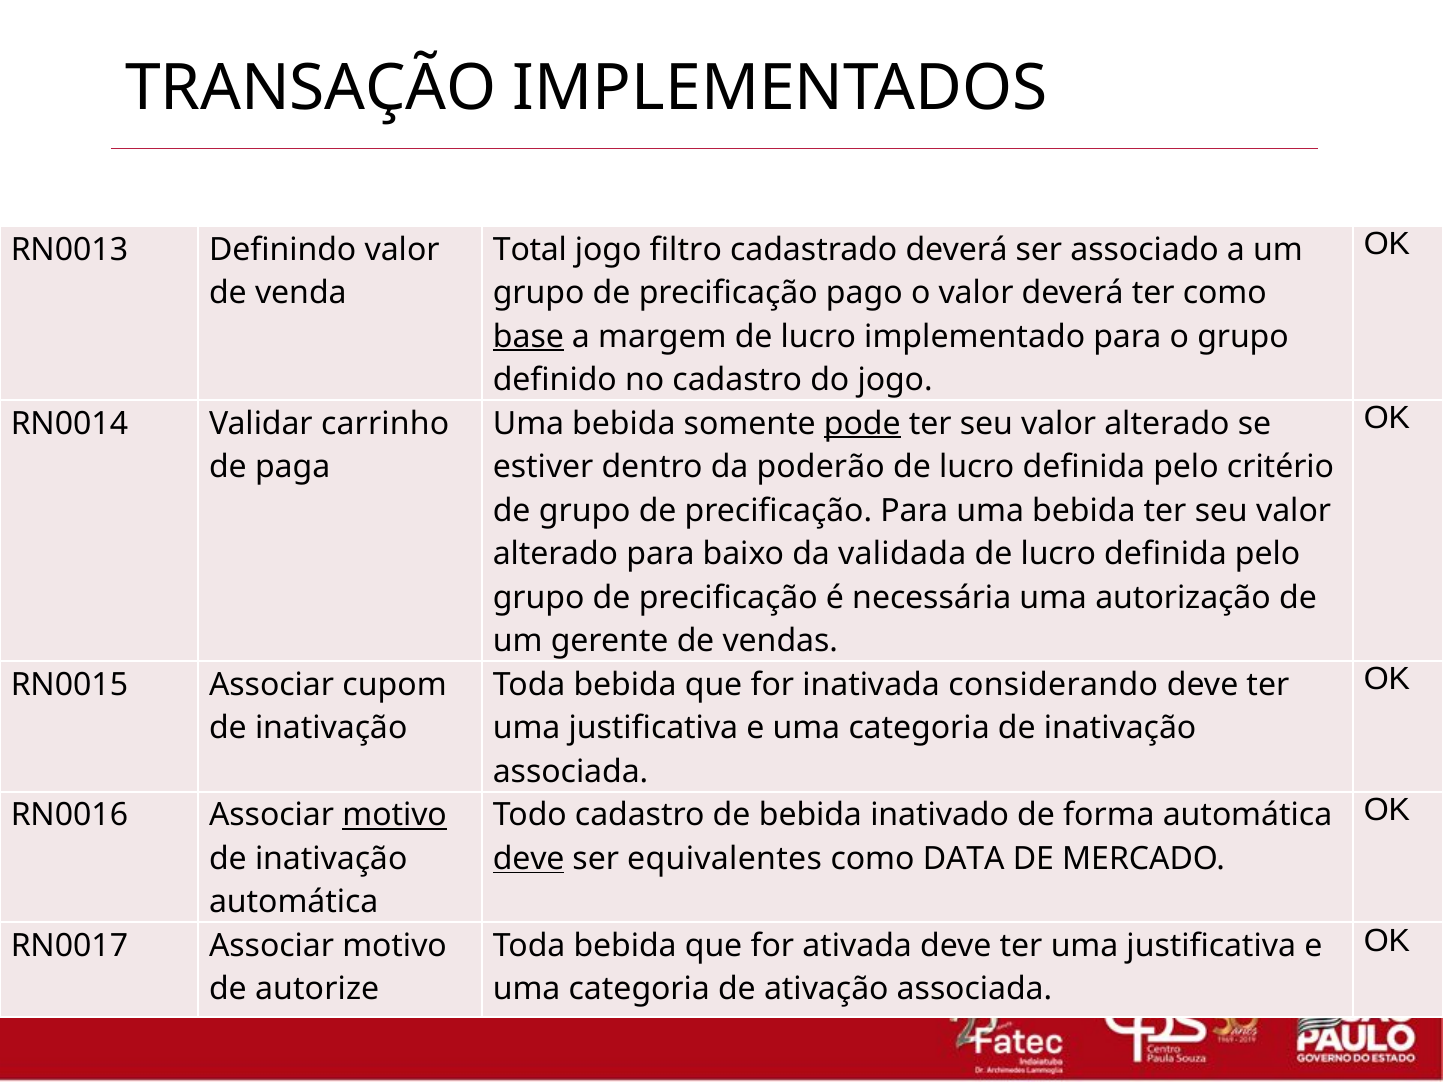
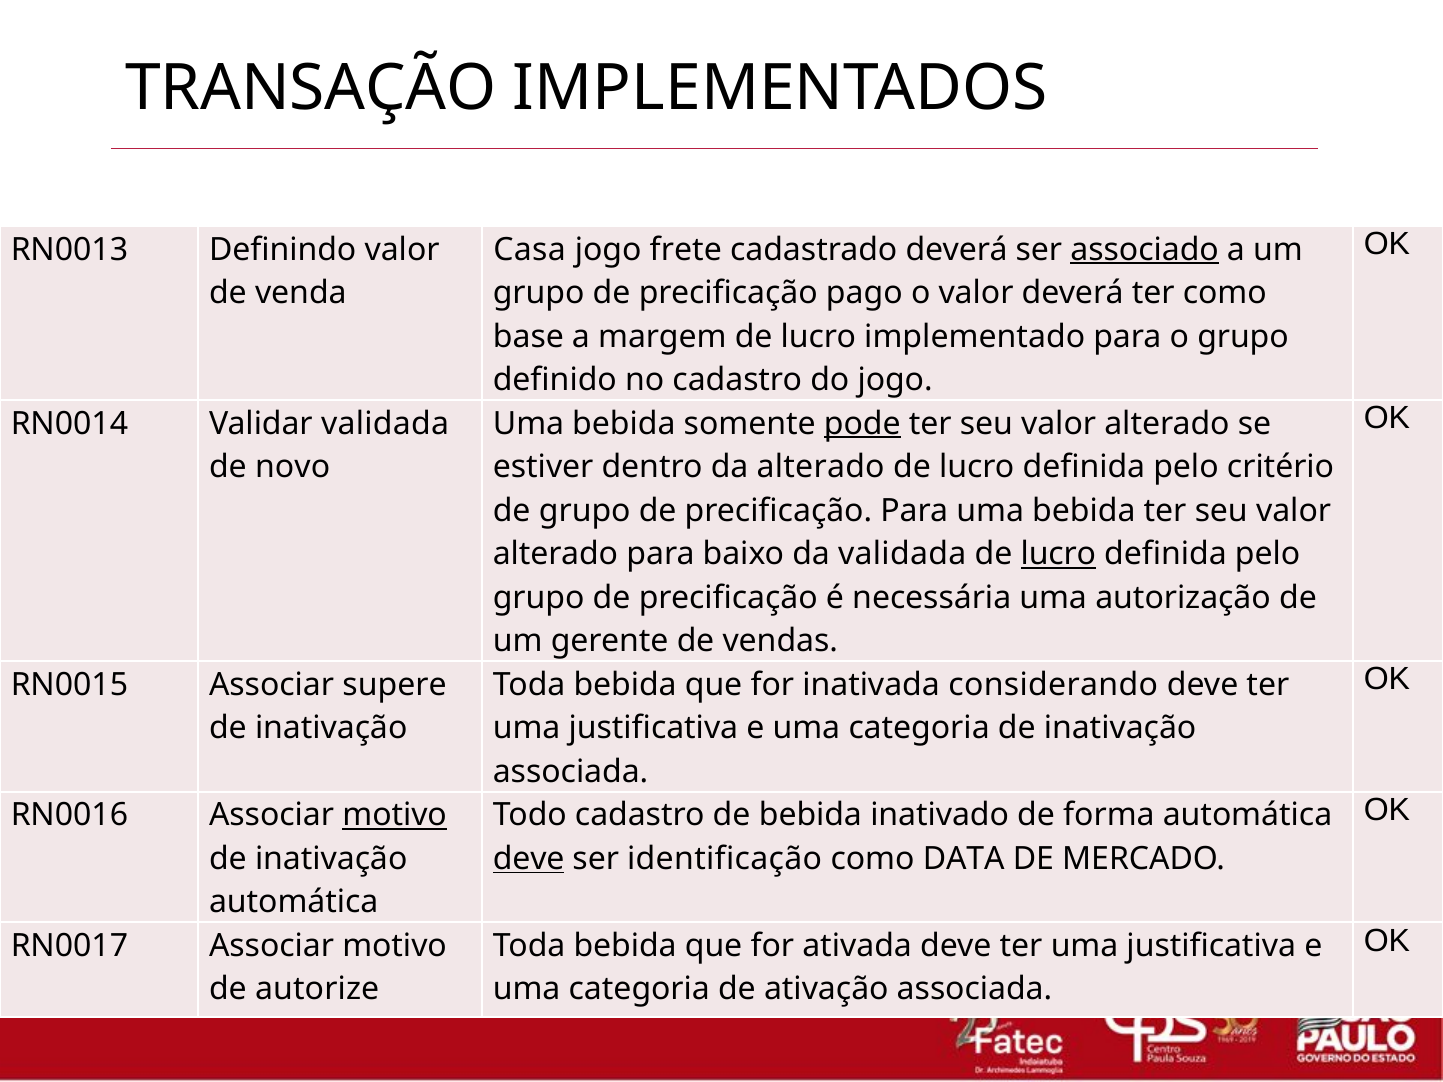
Total: Total -> Casa
filtro: filtro -> frete
associado underline: none -> present
base underline: present -> none
Validar carrinho: carrinho -> validada
paga: paga -> novo
da poderão: poderão -> alterado
lucro at (1058, 554) underline: none -> present
cupom: cupom -> supere
equivalentes: equivalentes -> identificação
